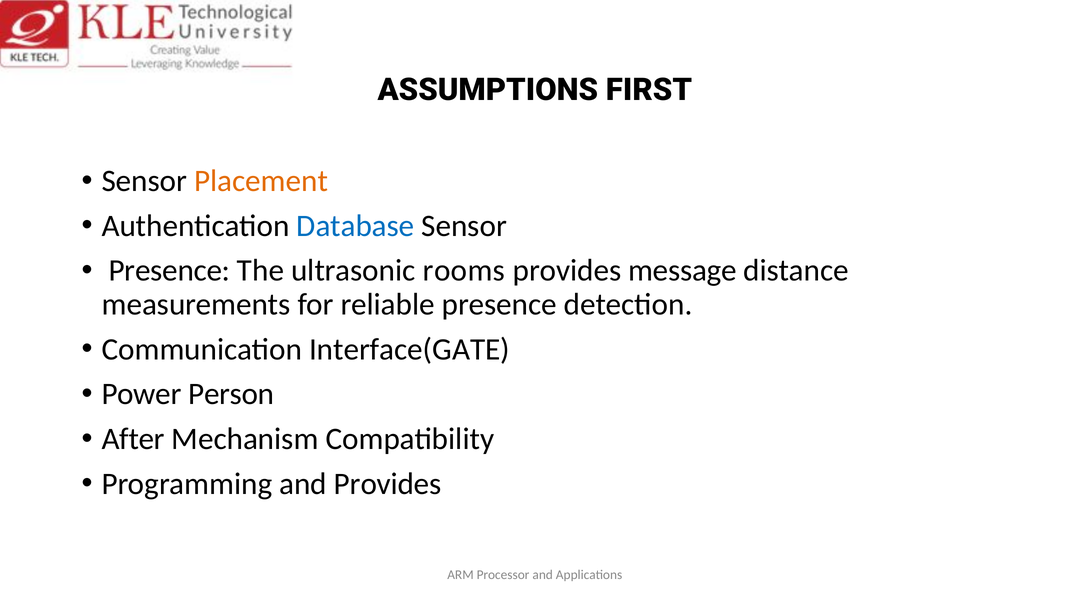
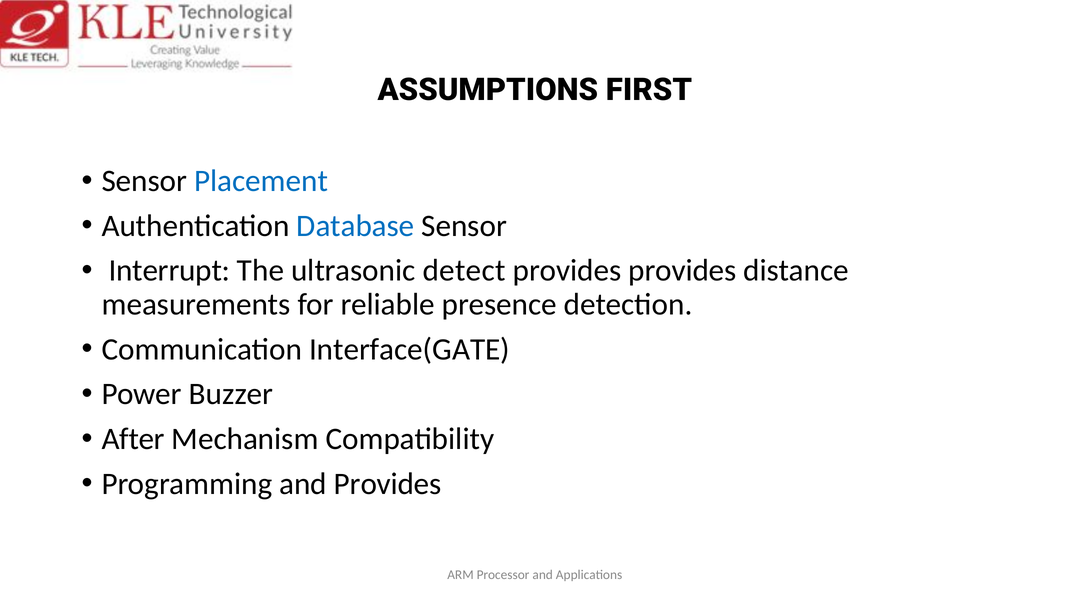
Placement colour: orange -> blue
Presence at (169, 271): Presence -> Interrupt
rooms: rooms -> detect
provides message: message -> provides
Person: Person -> Buzzer
